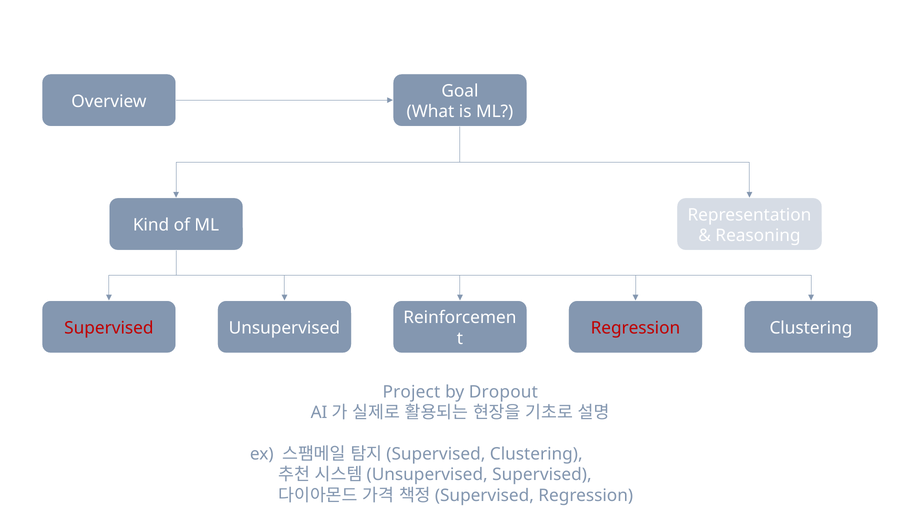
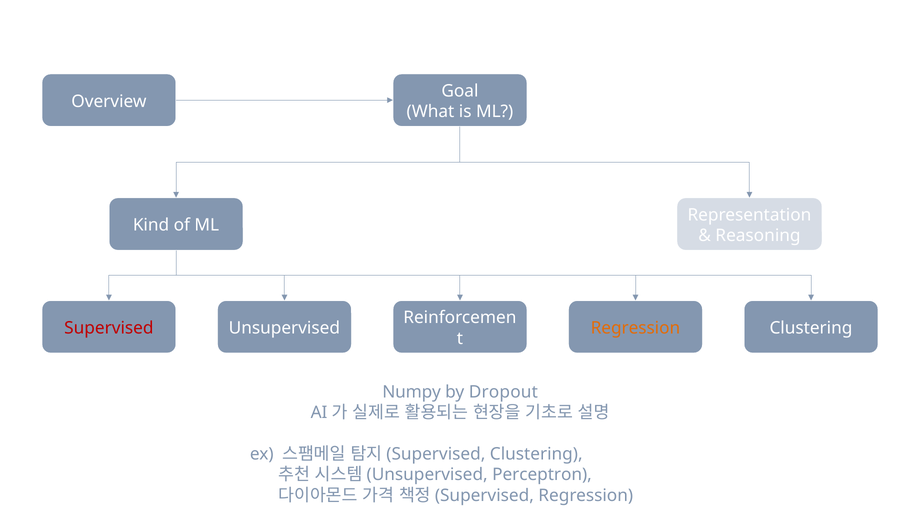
Regression at (635, 328) colour: red -> orange
Project: Project -> Numpy
Supervised at (542, 475): Supervised -> Perceptron
